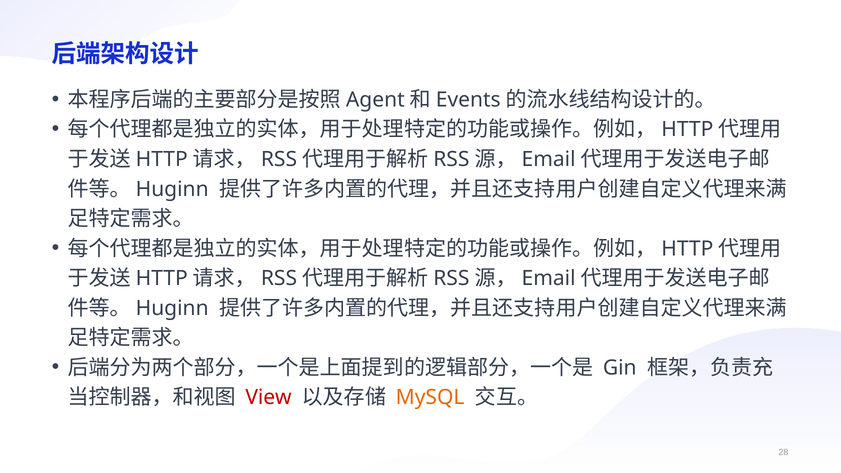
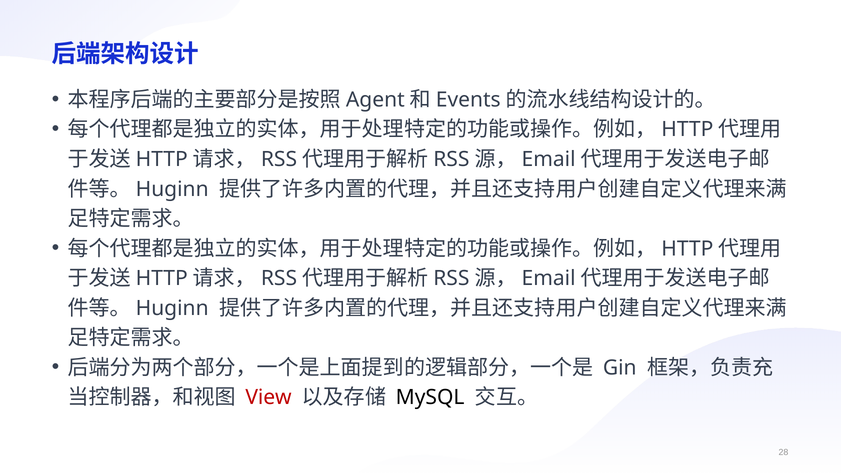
MySQL colour: orange -> black
